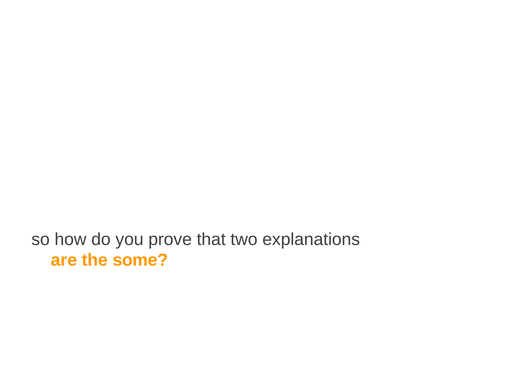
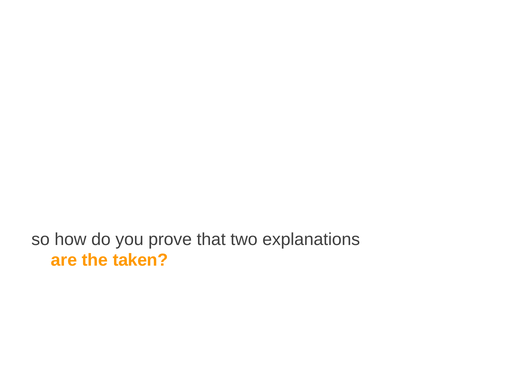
some: some -> taken
